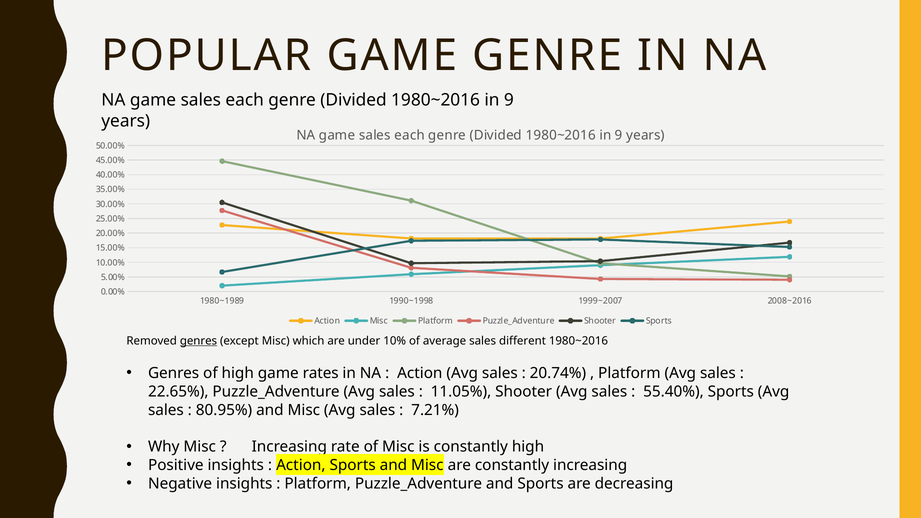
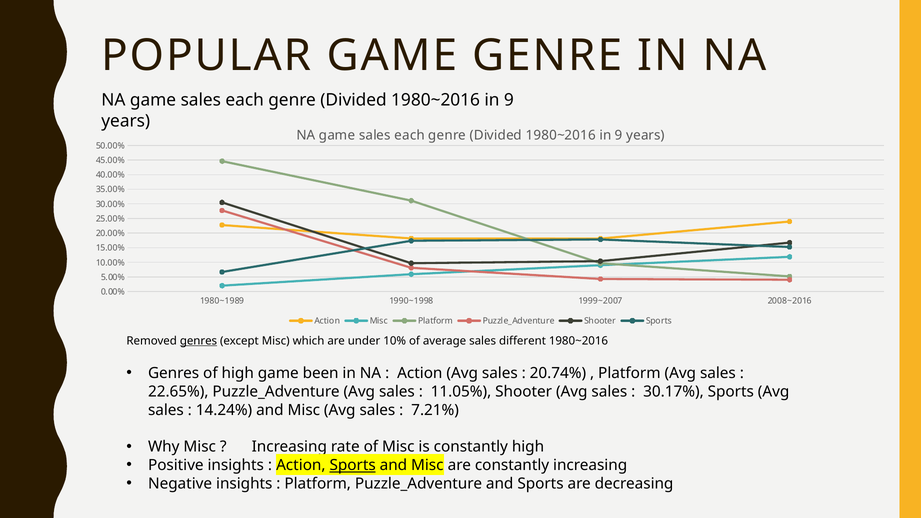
rates: rates -> been
55.40%: 55.40% -> 30.17%
80.95%: 80.95% -> 14.24%
Sports at (353, 465) underline: none -> present
